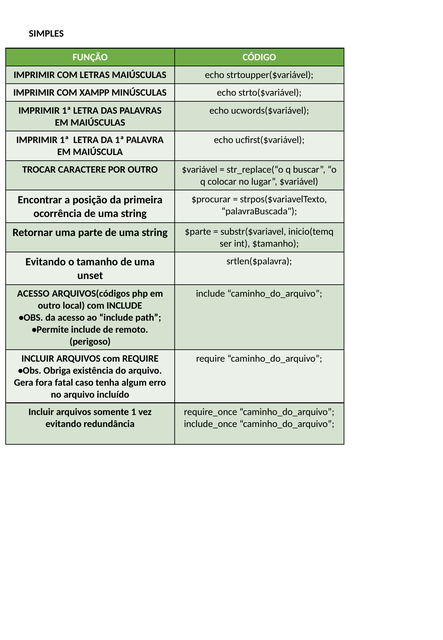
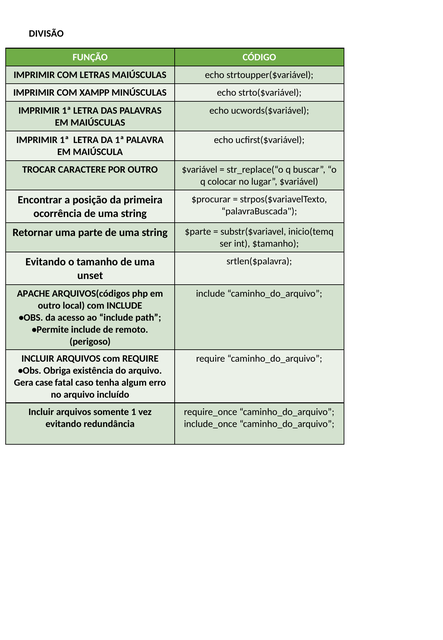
SIMPLES: SIMPLES -> DIVISÃO
ACESSO at (33, 294): ACESSO -> APACHE
fora: fora -> case
